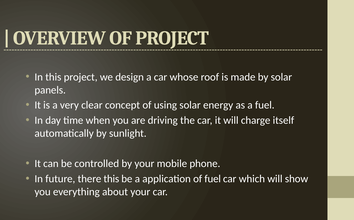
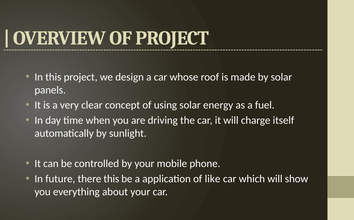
of fuel: fuel -> like
